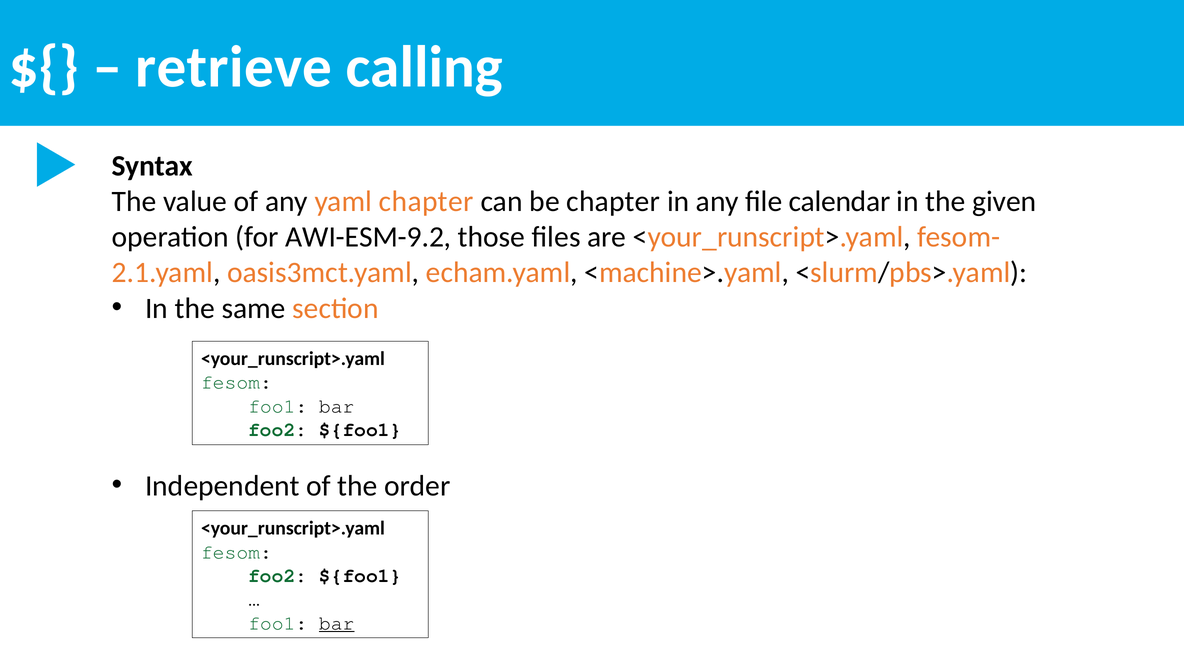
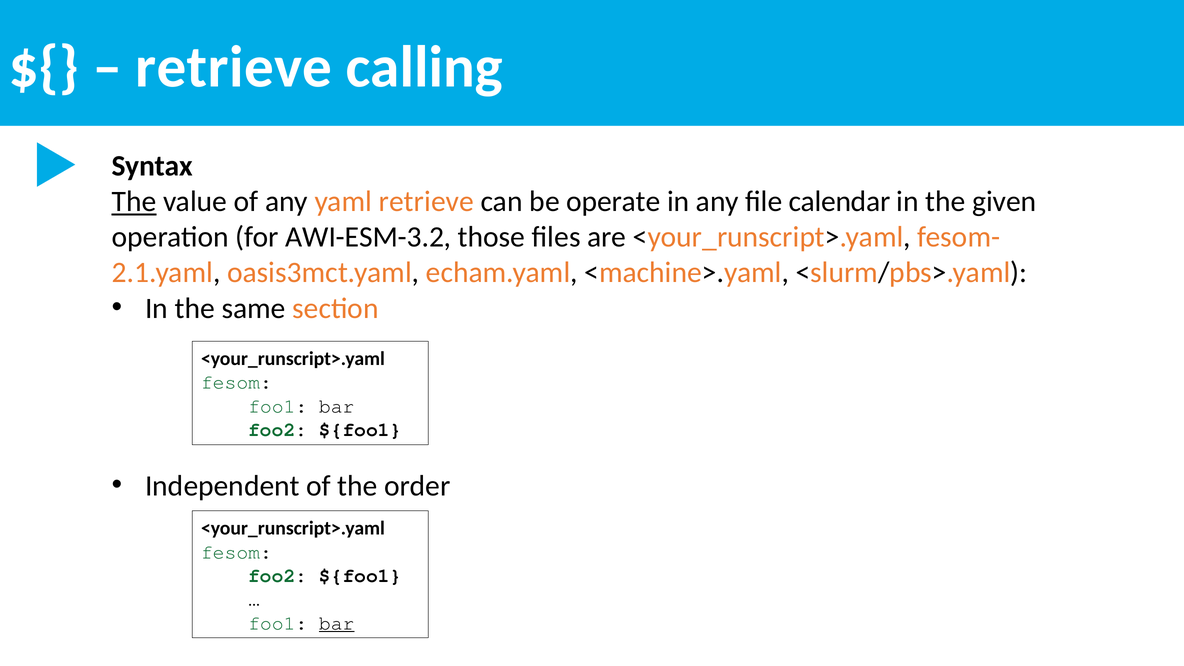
The at (134, 202) underline: none -> present
yaml chapter: chapter -> retrieve
be chapter: chapter -> operate
AWI-ESM-9.2: AWI-ESM-9.2 -> AWI-ESM-3.2
